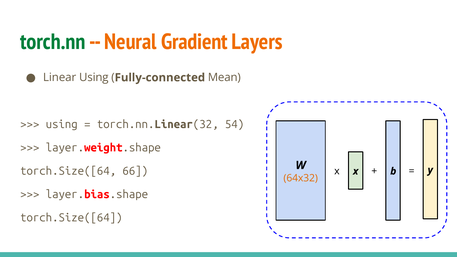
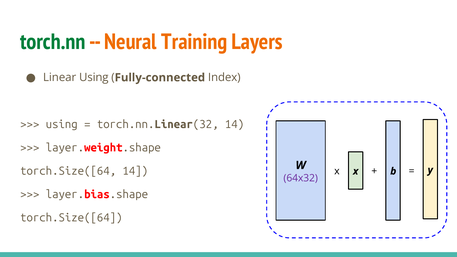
Gradient: Gradient -> Training
Mean: Mean -> Index
torch.nn.Linear(32 54: 54 -> 14
torch.Size([64 66: 66 -> 14
64x32 colour: orange -> purple
